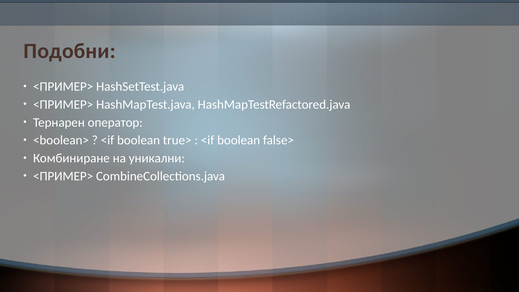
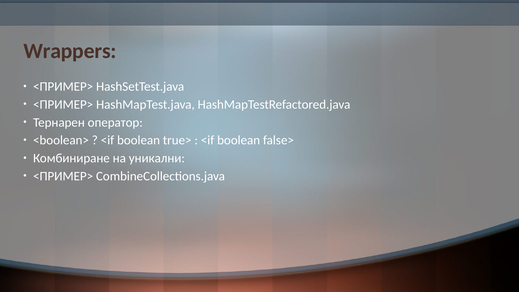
Подобни: Подобни -> Wrappers
